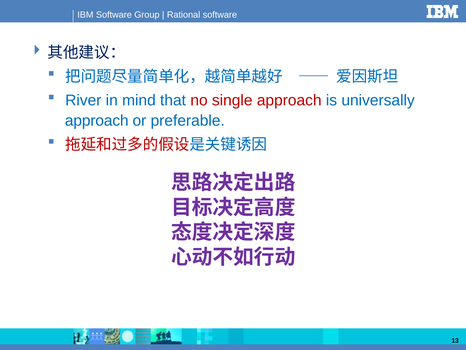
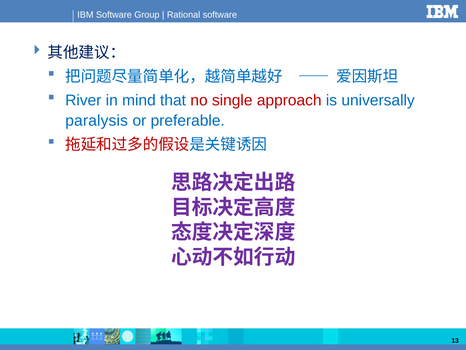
approach at (97, 121): approach -> paralysis
